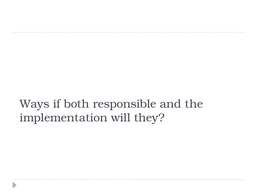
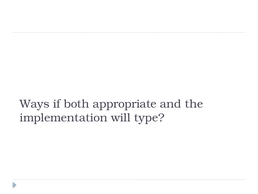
responsible: responsible -> appropriate
they: they -> type
